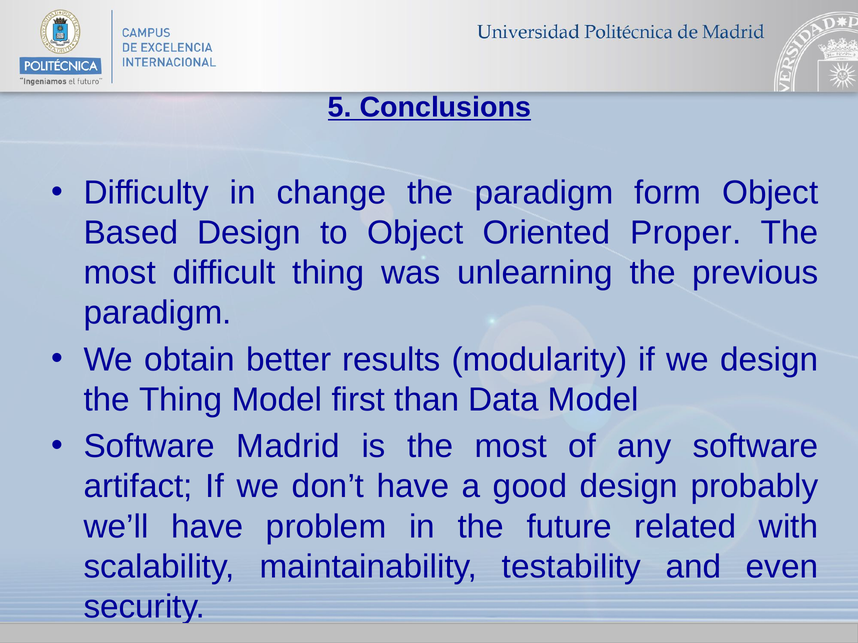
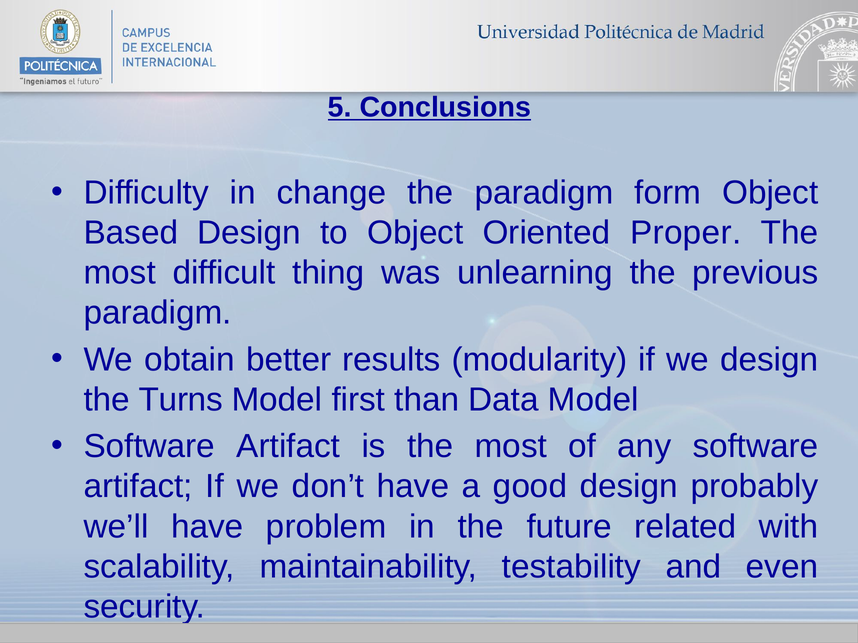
the Thing: Thing -> Turns
Madrid at (288, 447): Madrid -> Artifact
